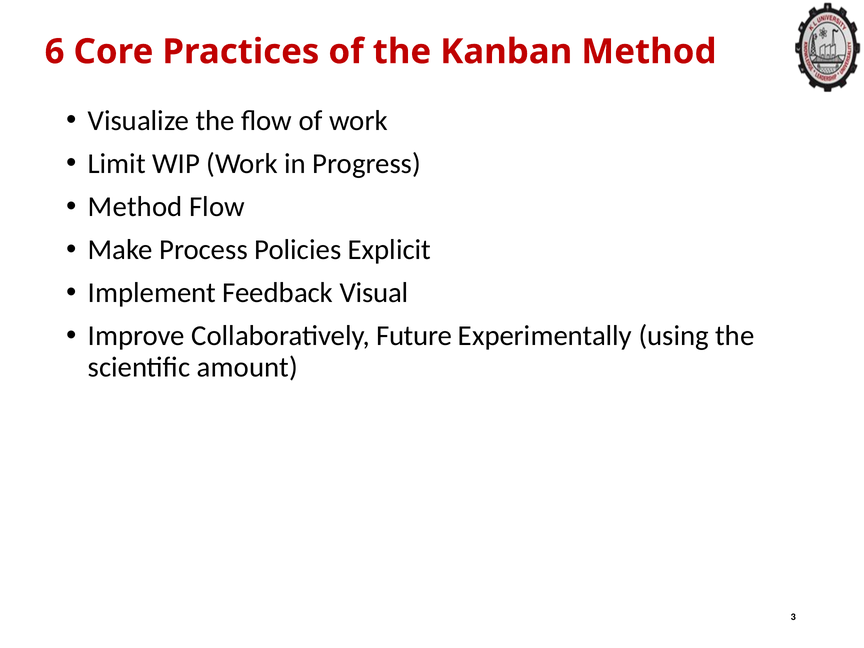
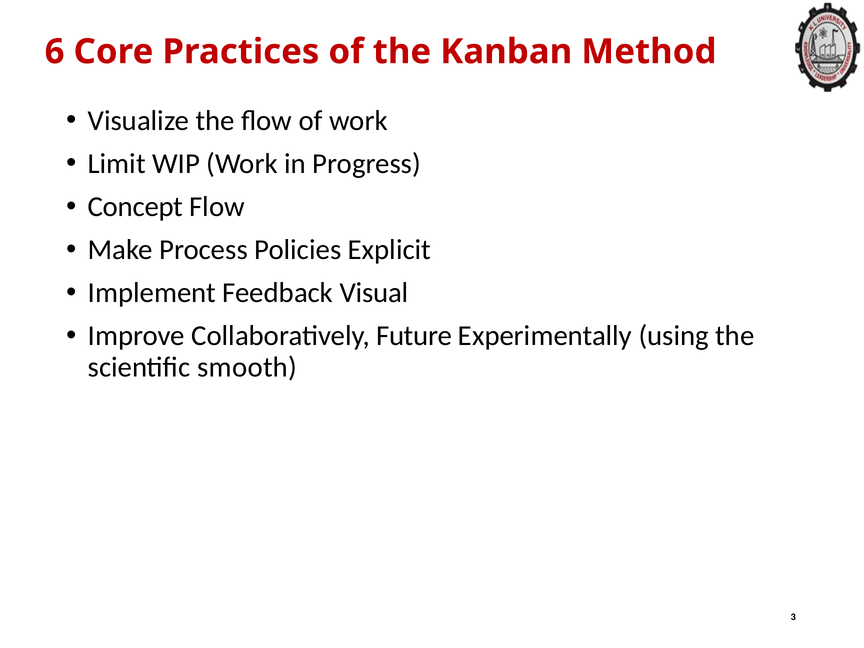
Method at (135, 207): Method -> Concept
amount: amount -> smooth
